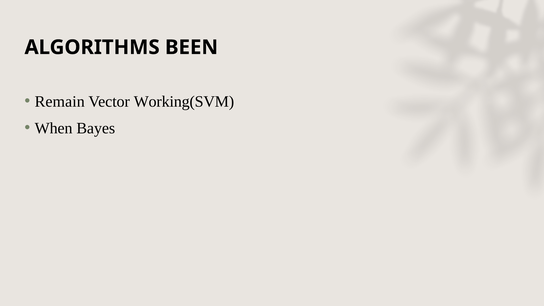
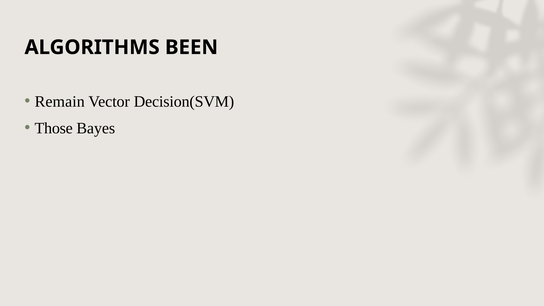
Working(SVM: Working(SVM -> Decision(SVM
When: When -> Those
